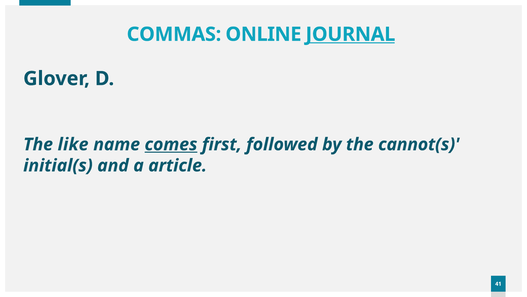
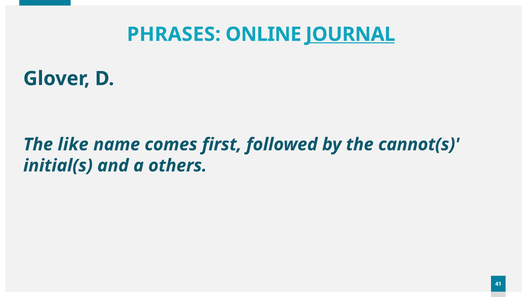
COMMAS: COMMAS -> PHRASES
comes underline: present -> none
article: article -> others
